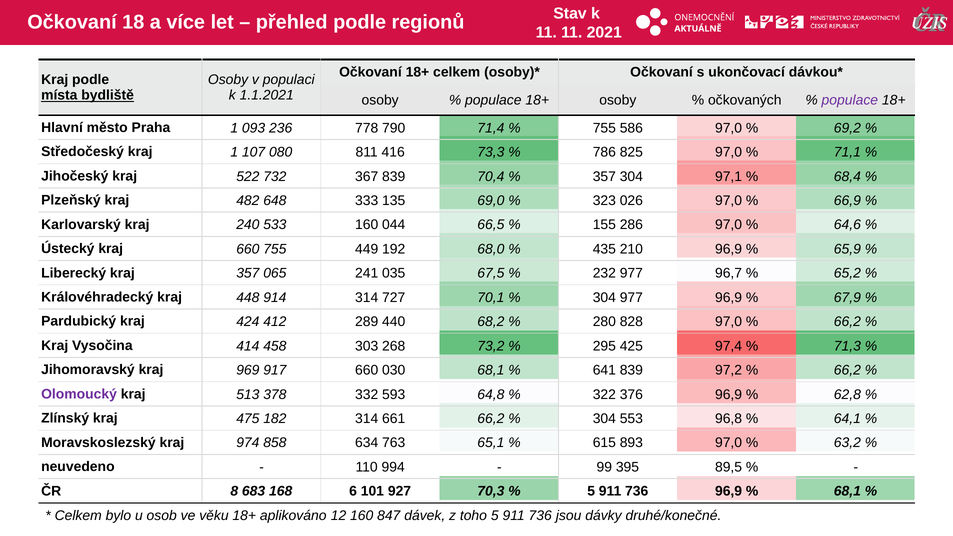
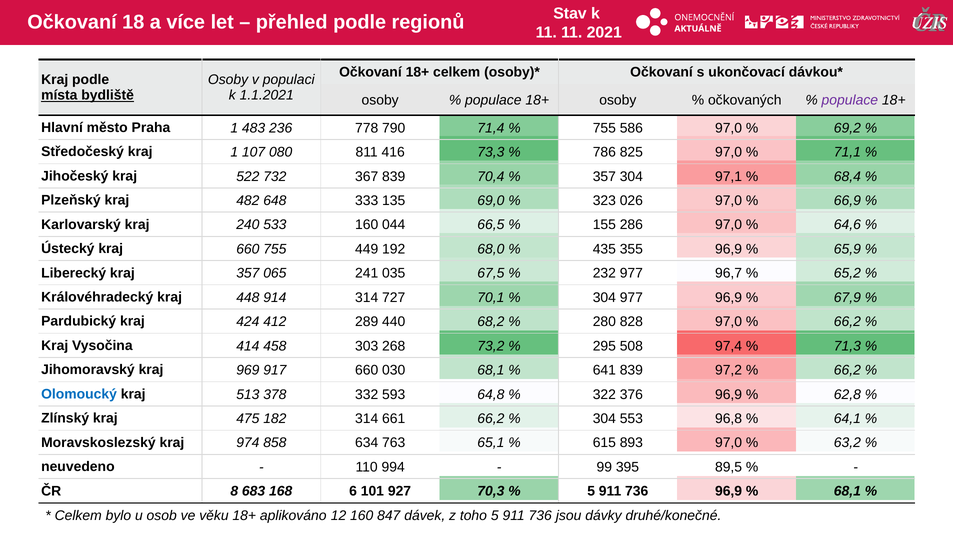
093: 093 -> 483
210: 210 -> 355
425: 425 -> 508
Olomoucký colour: purple -> blue
